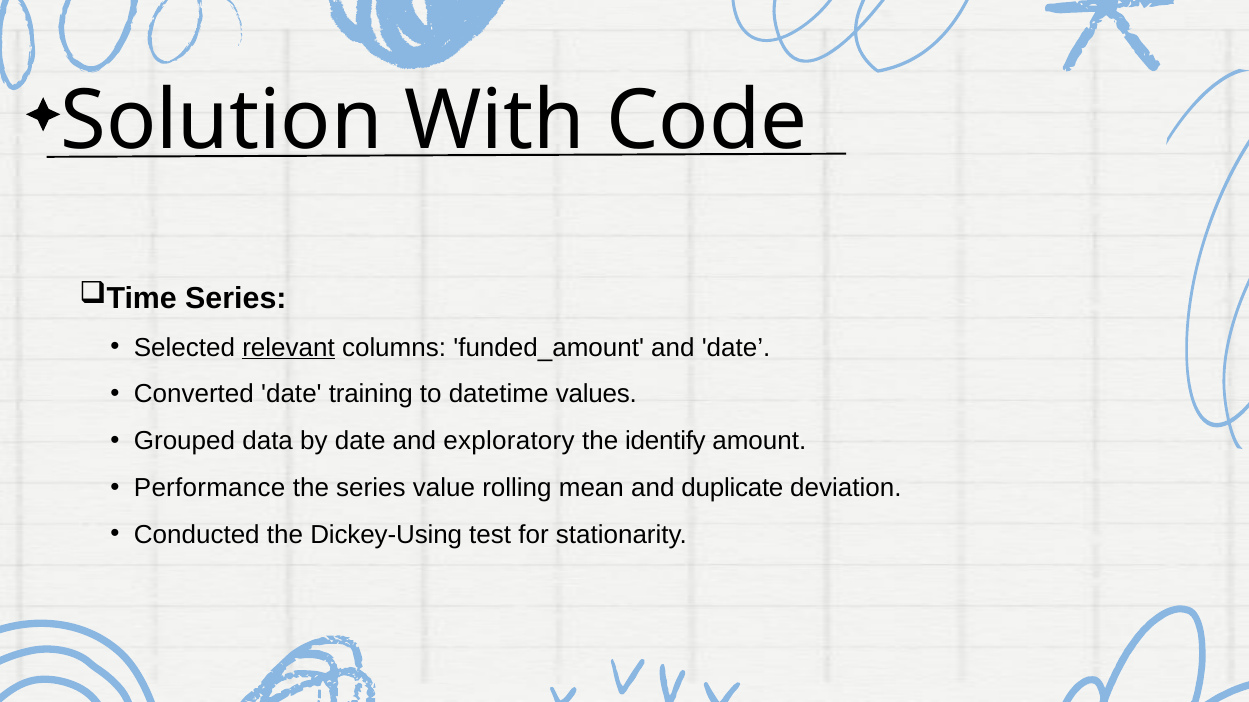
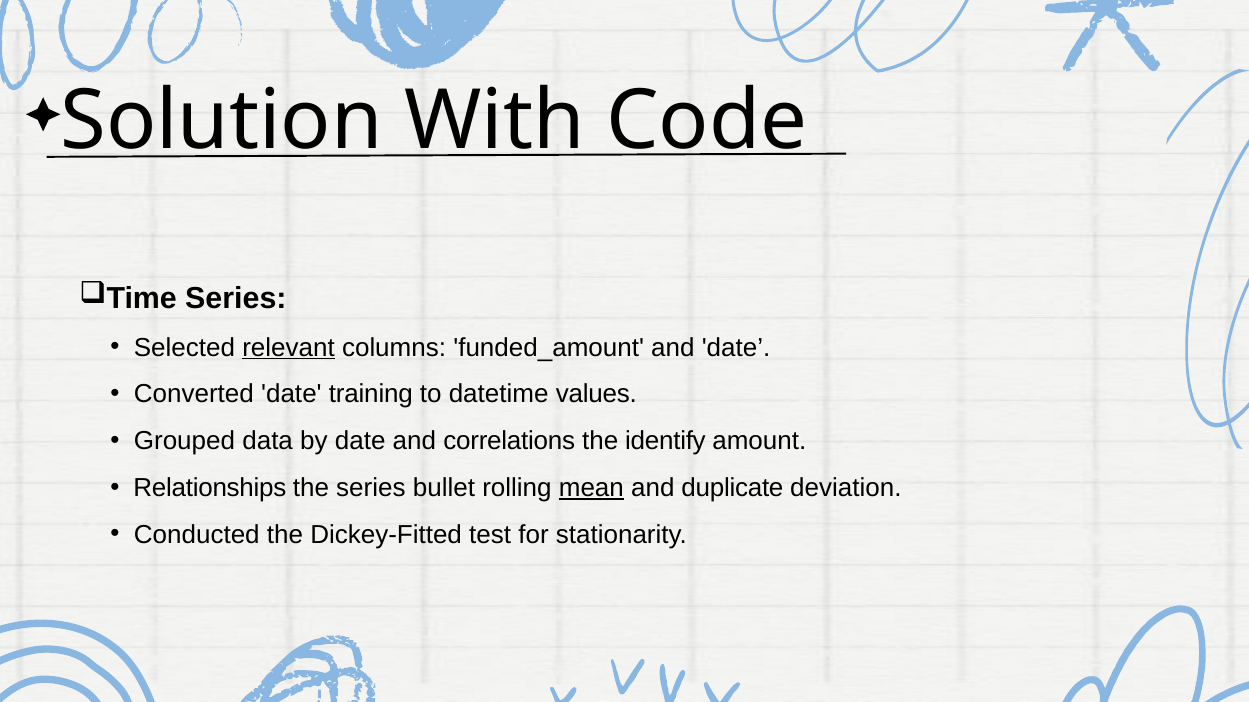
exploratory: exploratory -> correlations
Performance: Performance -> Relationships
value: value -> bullet
mean underline: none -> present
Dickey-Using: Dickey-Using -> Dickey-Fitted
